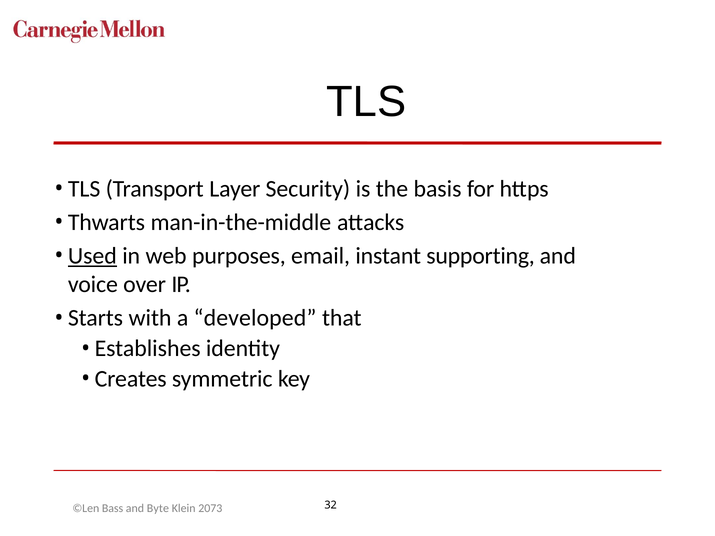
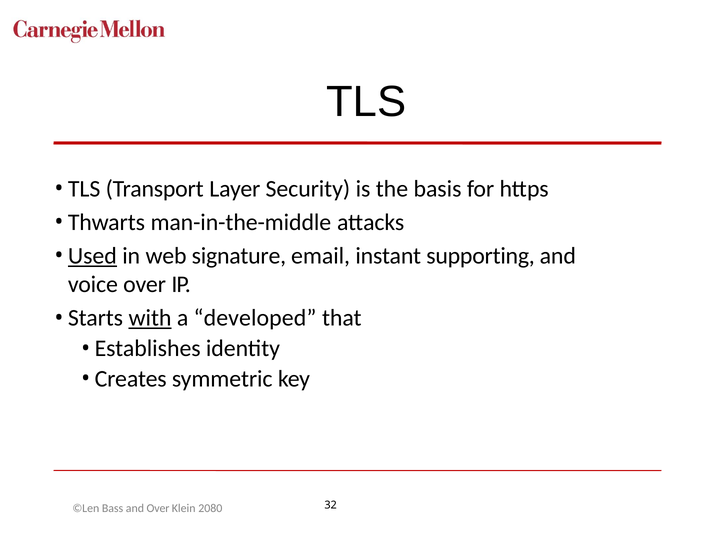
purposes: purposes -> signature
with underline: none -> present
and Byte: Byte -> Over
2073: 2073 -> 2080
